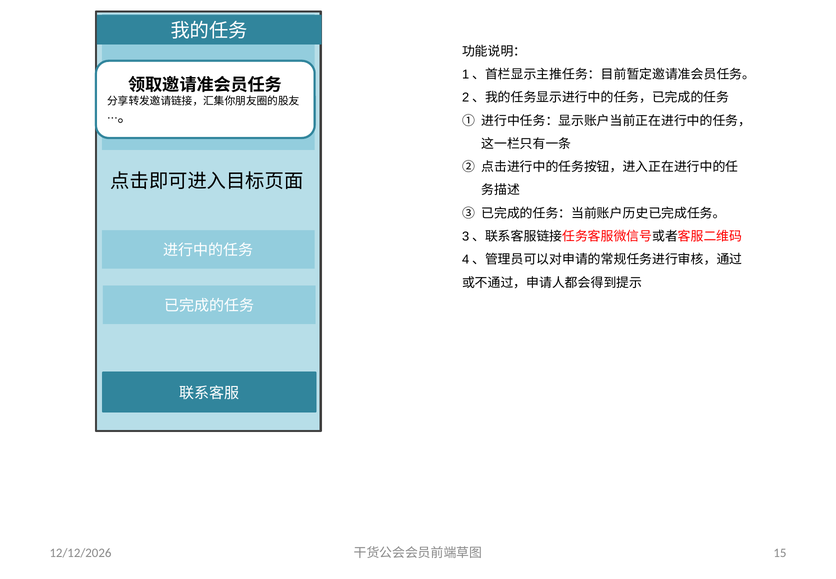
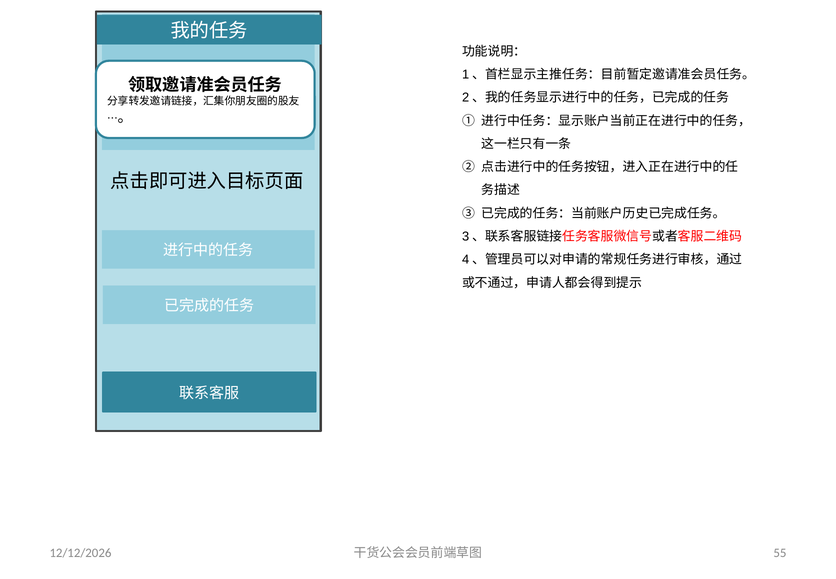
15: 15 -> 55
